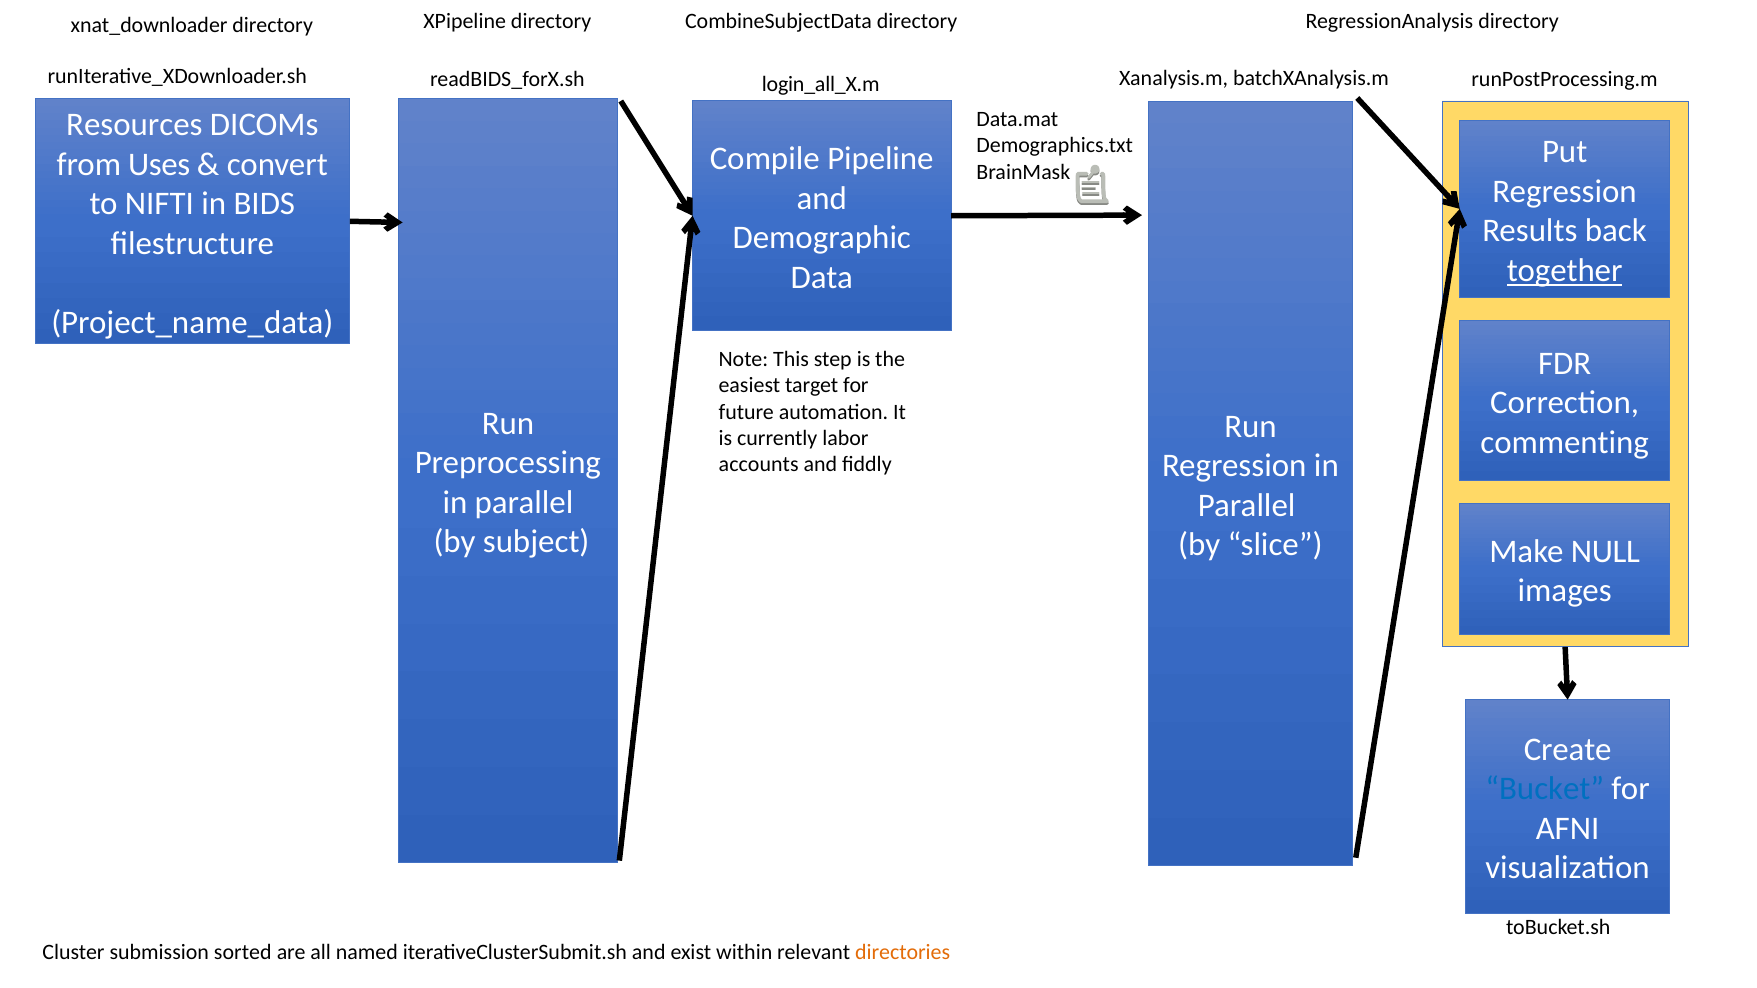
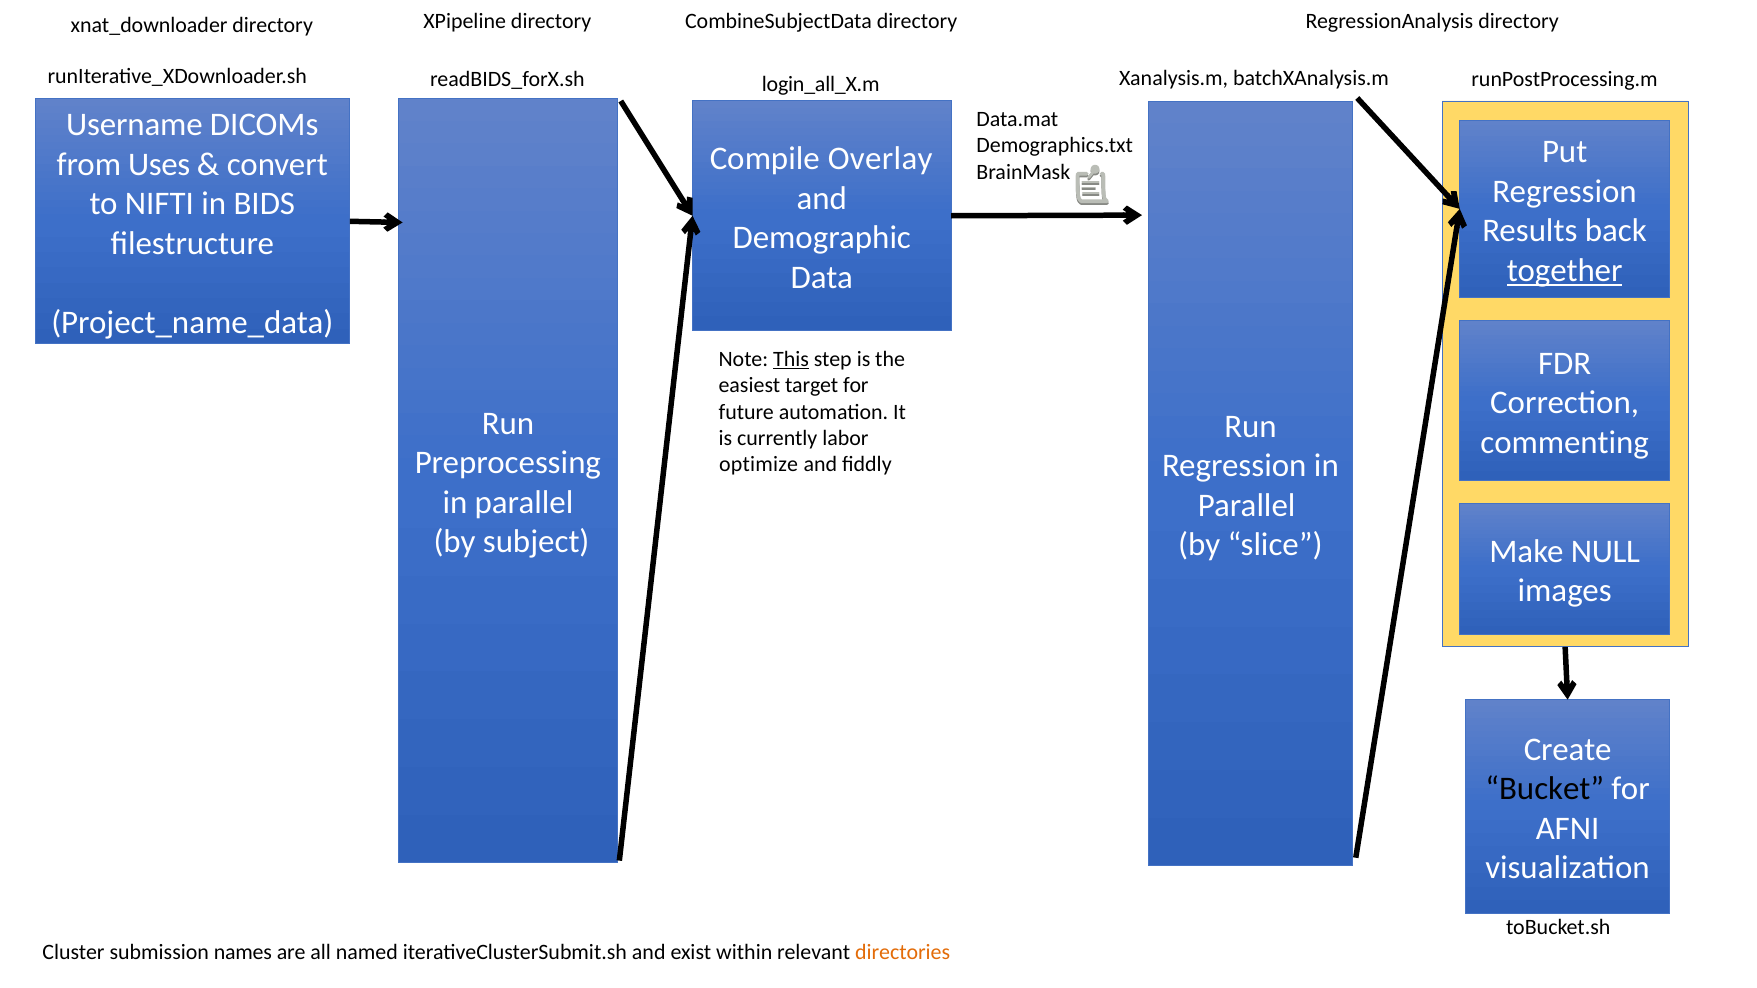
Resources: Resources -> Username
Pipeline: Pipeline -> Overlay
This underline: none -> present
accounts: accounts -> optimize
Bucket colour: blue -> black
sorted: sorted -> names
